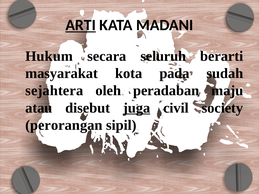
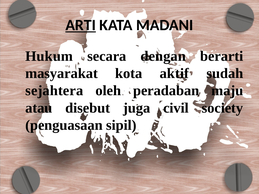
seluruh: seluruh -> dengan
pada: pada -> aktif
juga underline: present -> none
perorangan: perorangan -> penguasaan
